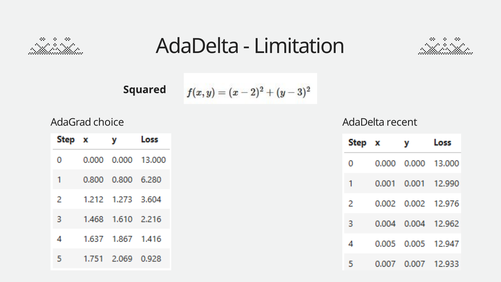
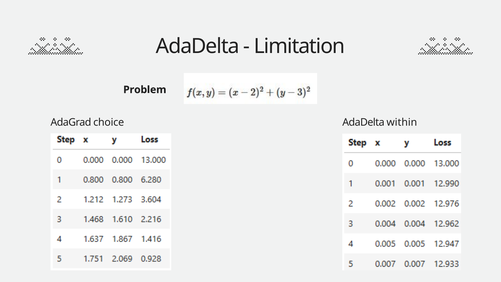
Squared: Squared -> Problem
recent: recent -> within
